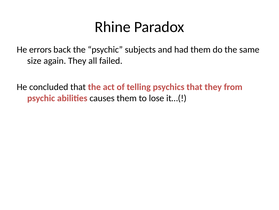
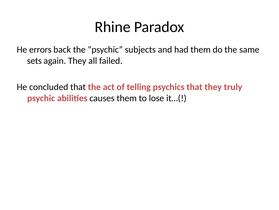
size: size -> sets
from: from -> truly
